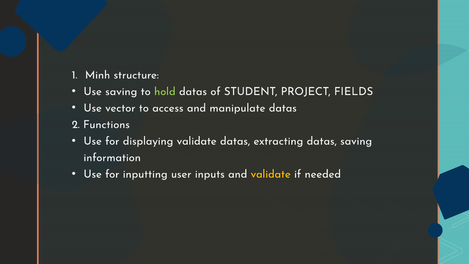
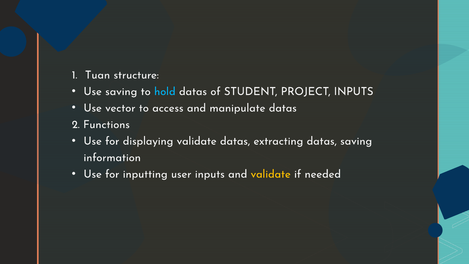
Minh: Minh -> Tuan
hold colour: light green -> light blue
PROJECT FIELDS: FIELDS -> INPUTS
